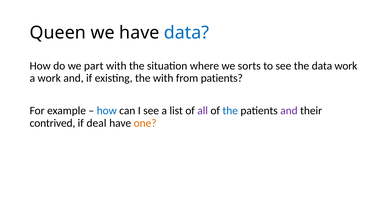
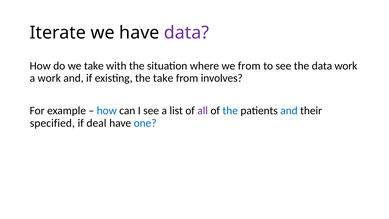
Queen: Queen -> Iterate
data at (187, 33) colour: blue -> purple
we part: part -> take
we sorts: sorts -> from
the with: with -> take
from patients: patients -> involves
and at (289, 111) colour: purple -> blue
contrived: contrived -> specified
one colour: orange -> blue
